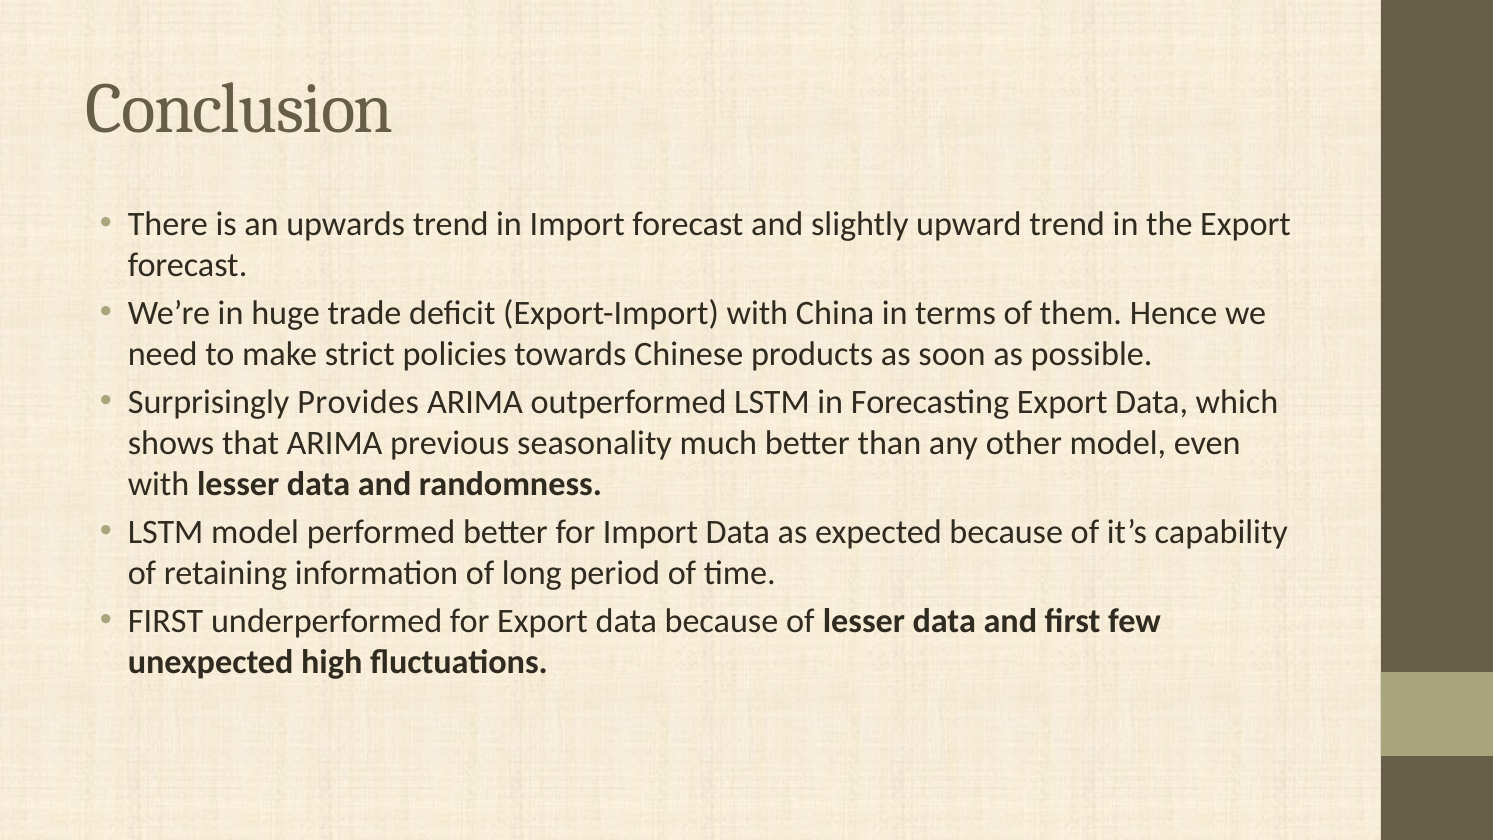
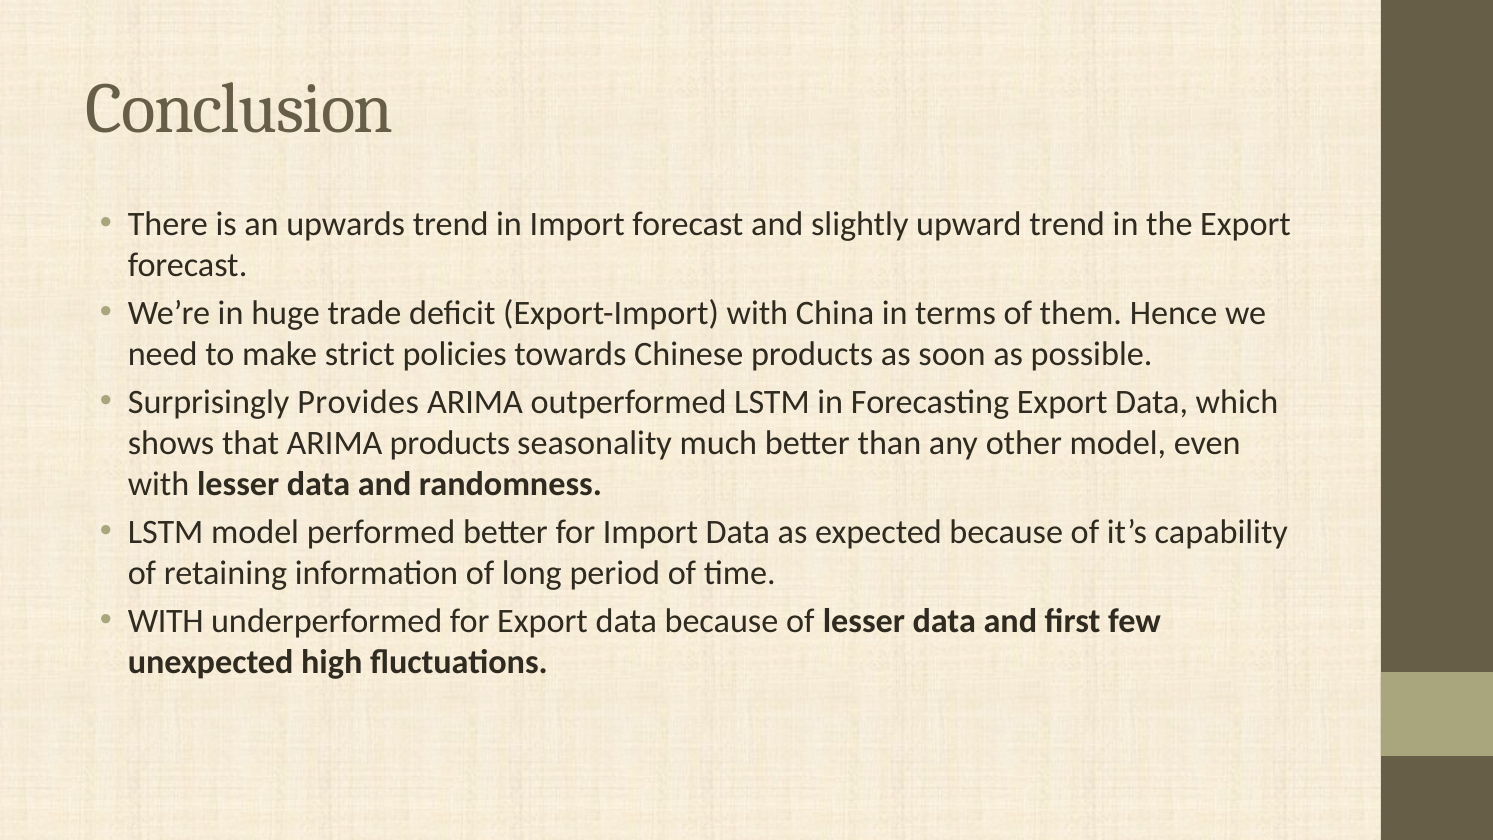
ARIMA previous: previous -> products
FIRST at (166, 621): FIRST -> WITH
